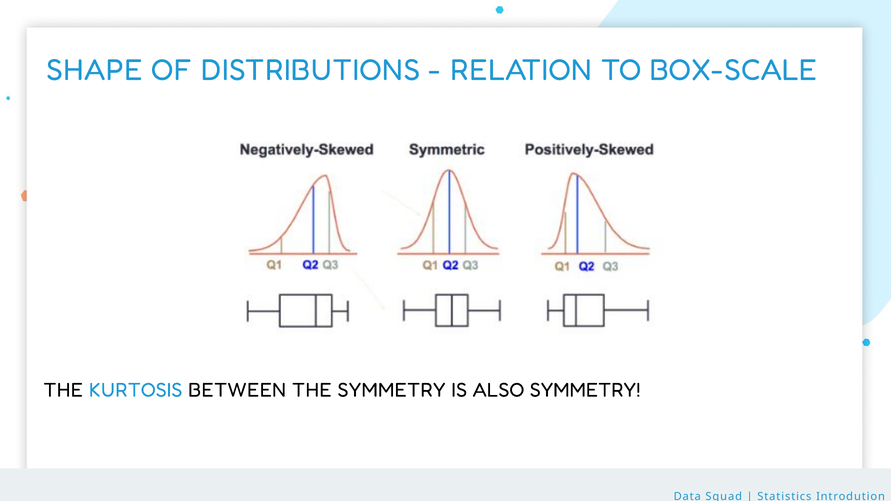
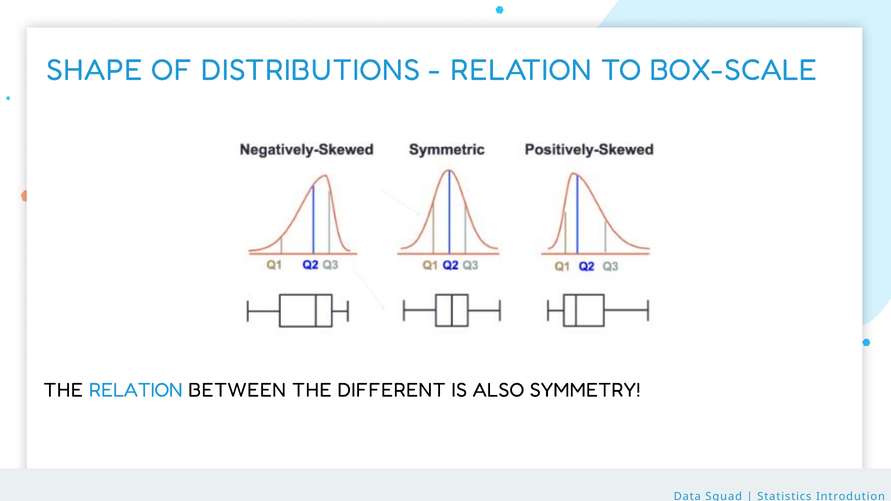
THE KURTOSIS: KURTOSIS -> RELATION
THE SYMMETRY: SYMMETRY -> DIFFERENT
